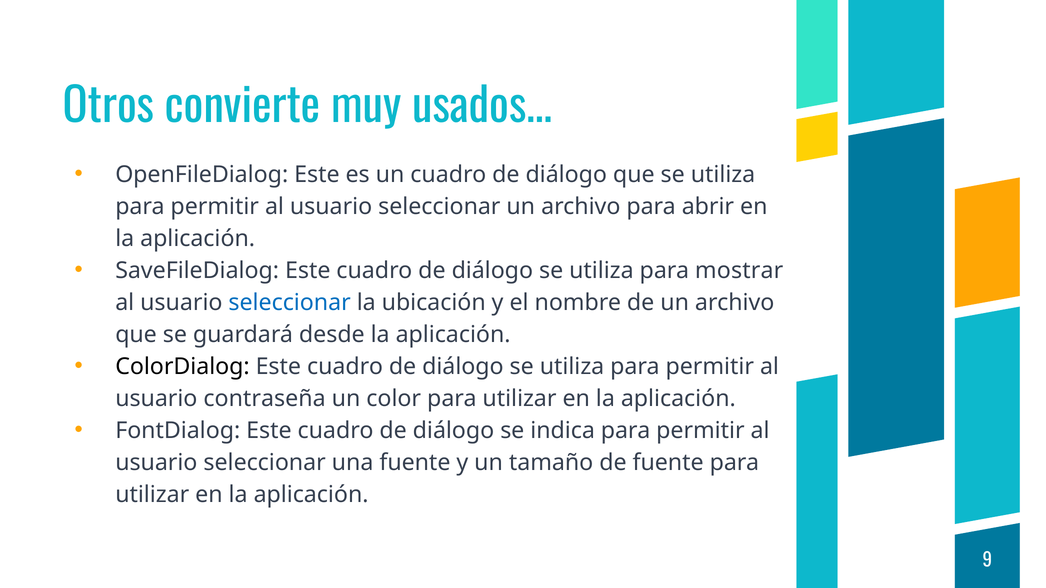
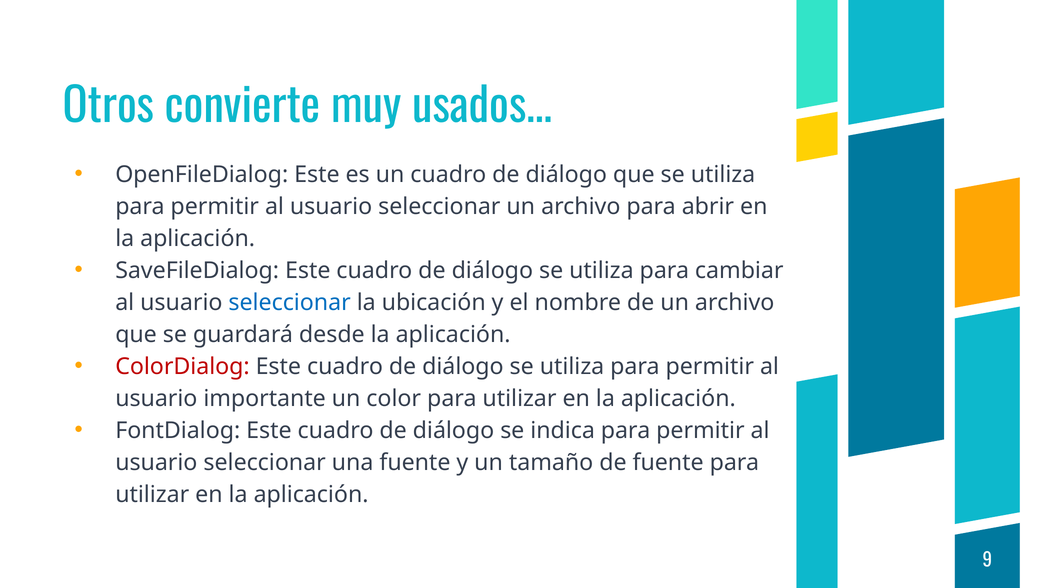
mostrar: mostrar -> cambiar
ColorDialog colour: black -> red
contraseña: contraseña -> importante
